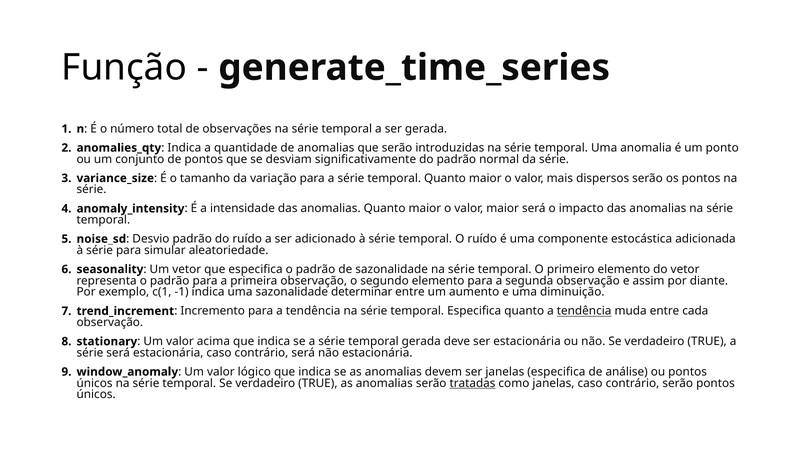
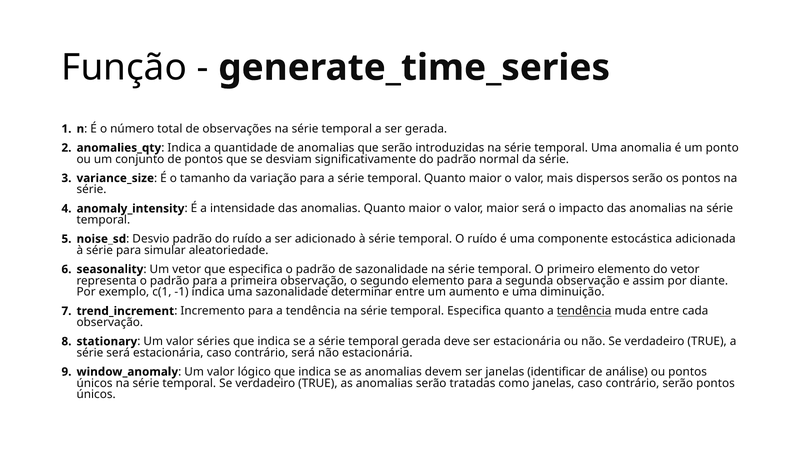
acima: acima -> séries
janelas especifica: especifica -> identificar
tratadas underline: present -> none
